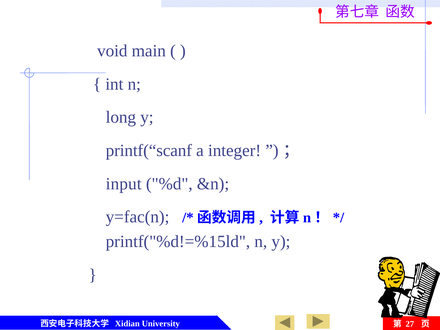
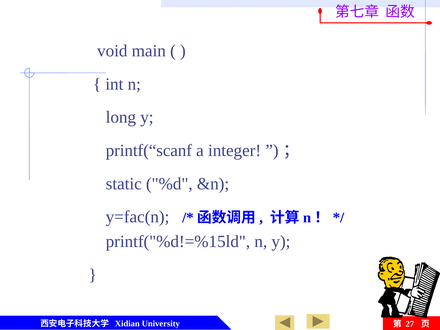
input: input -> static
